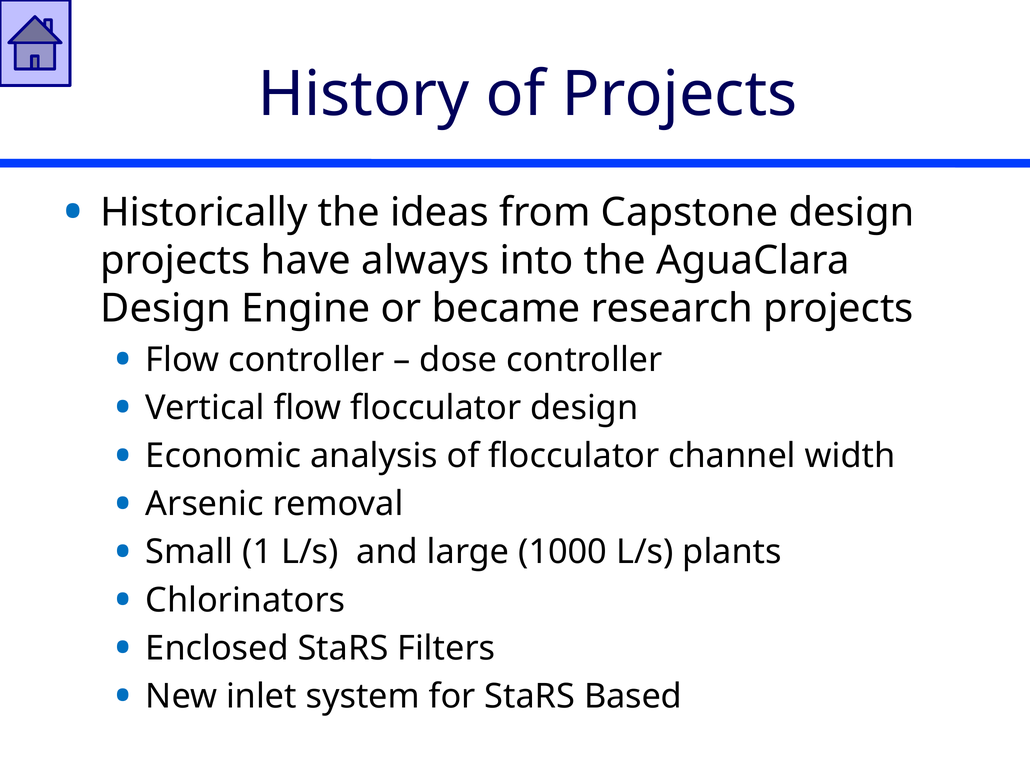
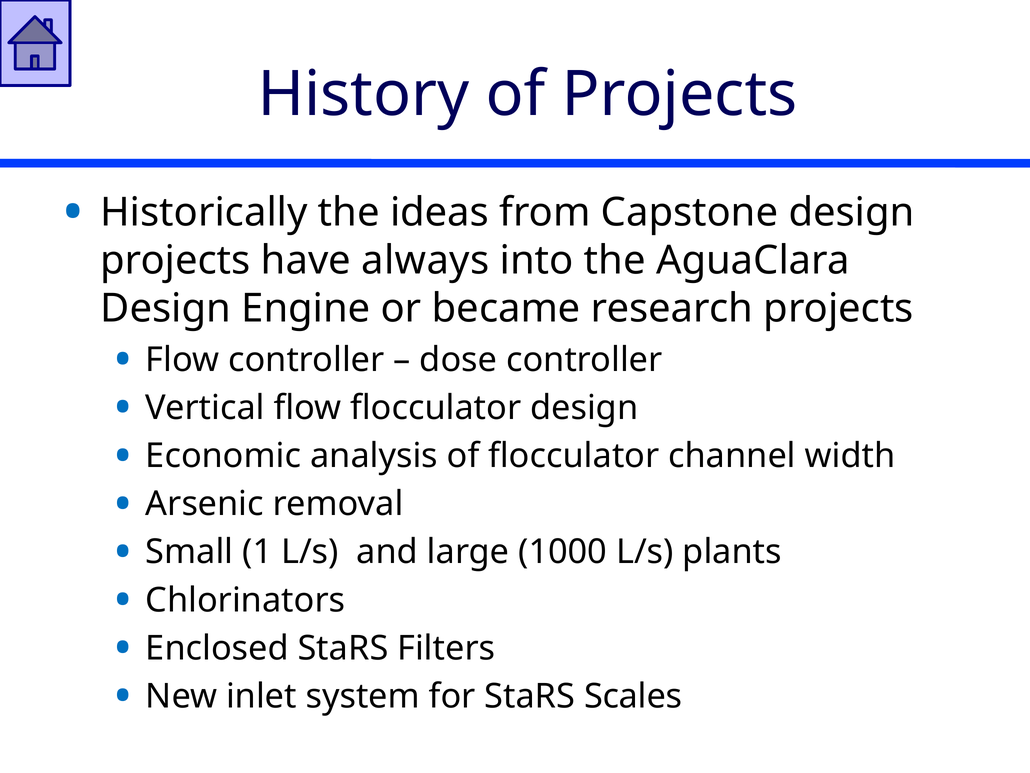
Based: Based -> Scales
